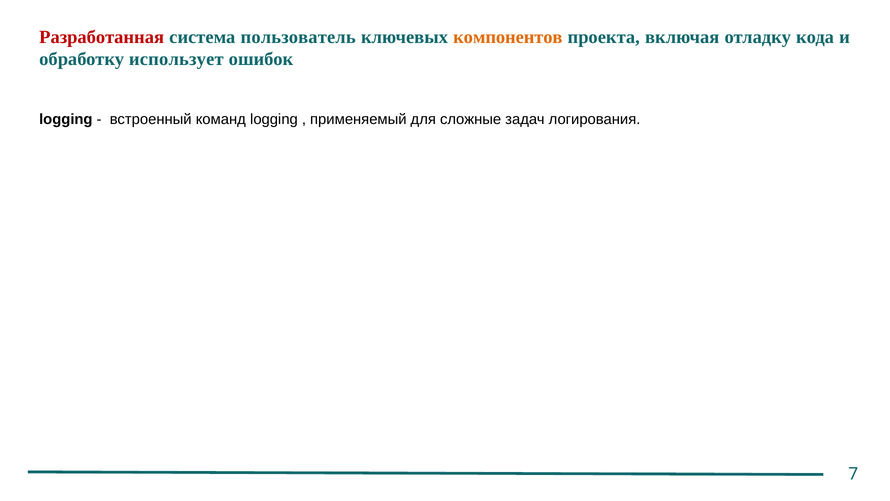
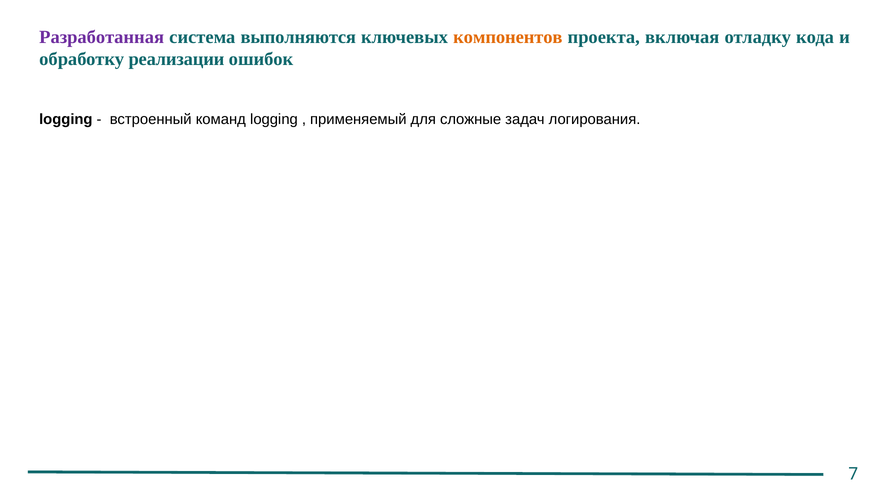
Разработанная colour: red -> purple
пользователь: пользователь -> выполняются
использует: использует -> реализации
